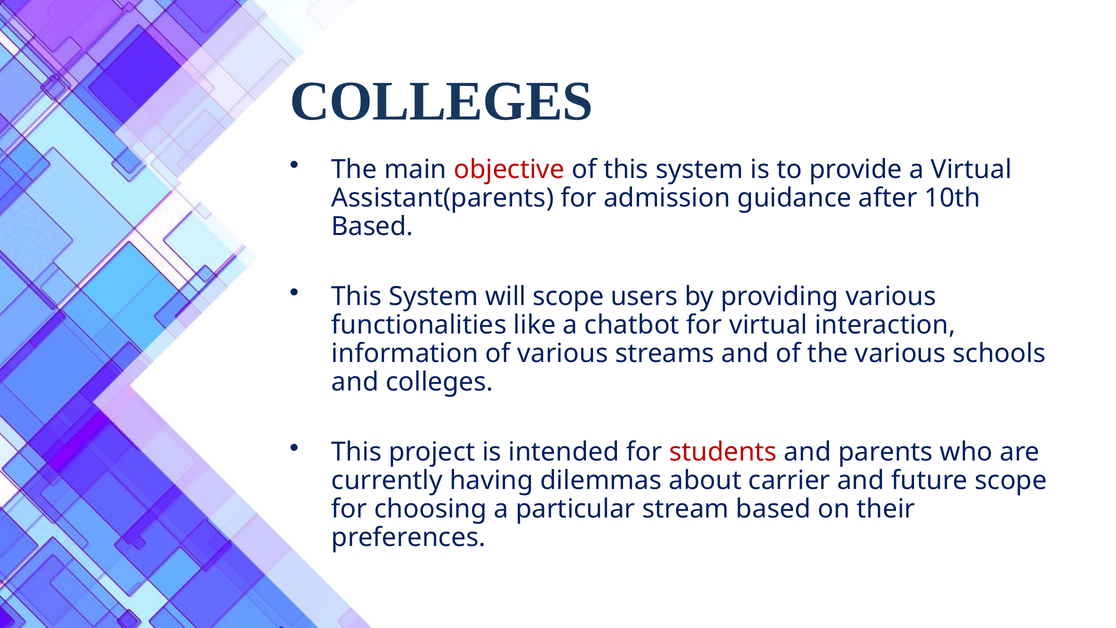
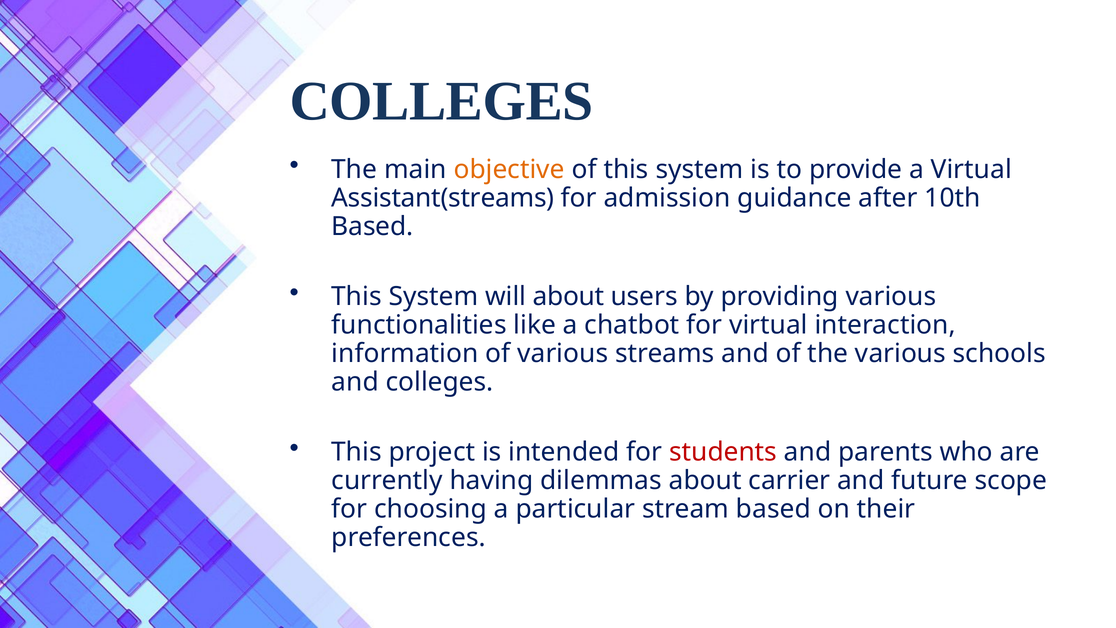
objective colour: red -> orange
Assistant(parents: Assistant(parents -> Assistant(streams
will scope: scope -> about
